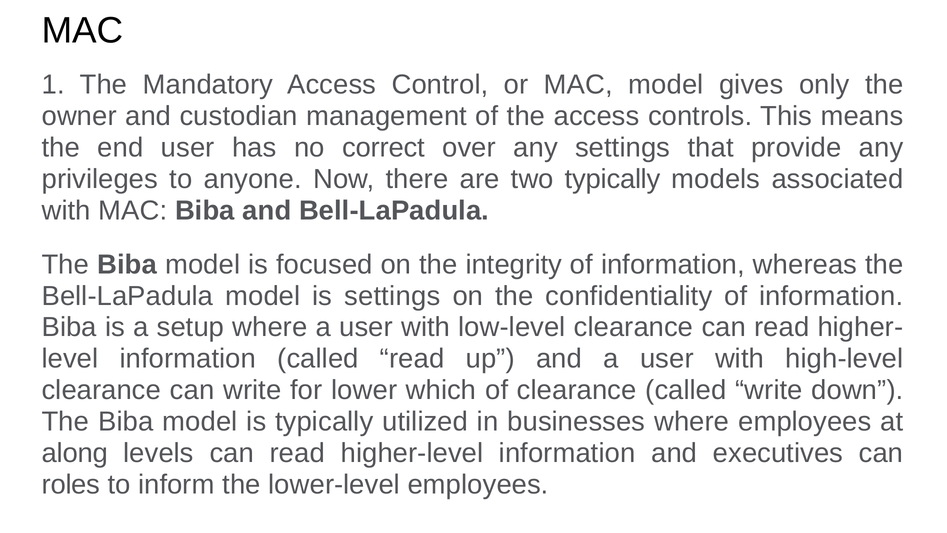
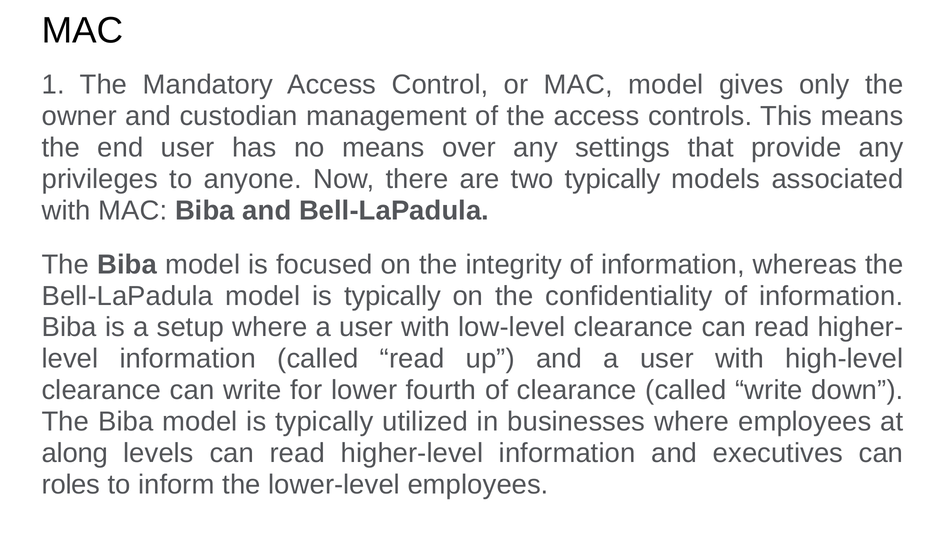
no correct: correct -> means
Bell-LaPadula model is settings: settings -> typically
which: which -> fourth
